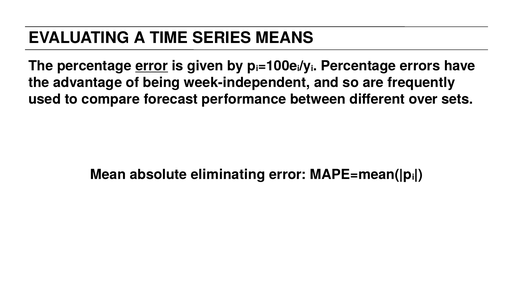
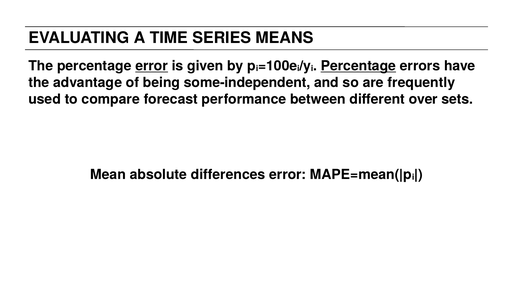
Percentage at (358, 66) underline: none -> present
week-independent: week-independent -> some-independent
eliminating: eliminating -> differences
